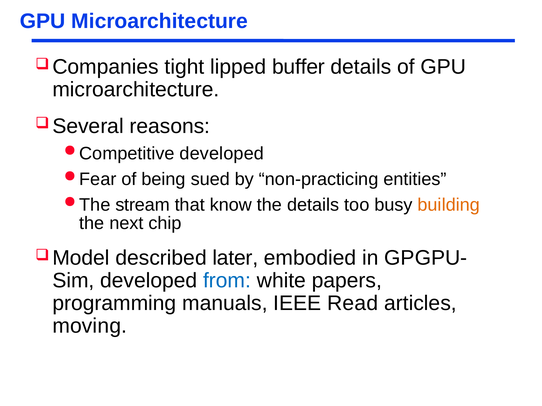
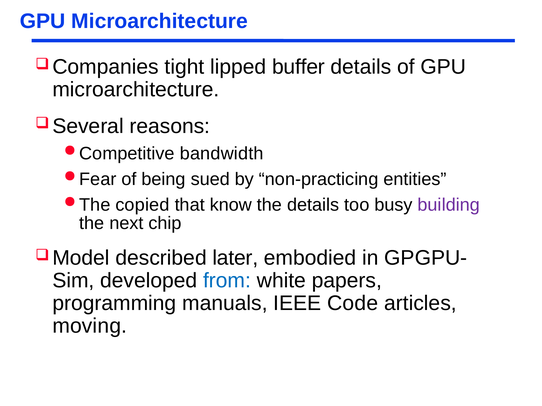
Competitive developed: developed -> bandwidth
stream: stream -> copied
building colour: orange -> purple
Read: Read -> Code
